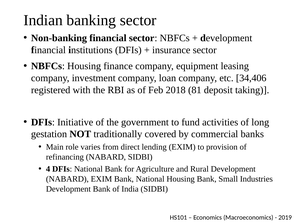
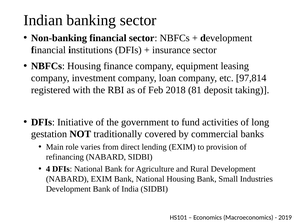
34,406: 34,406 -> 97,814
